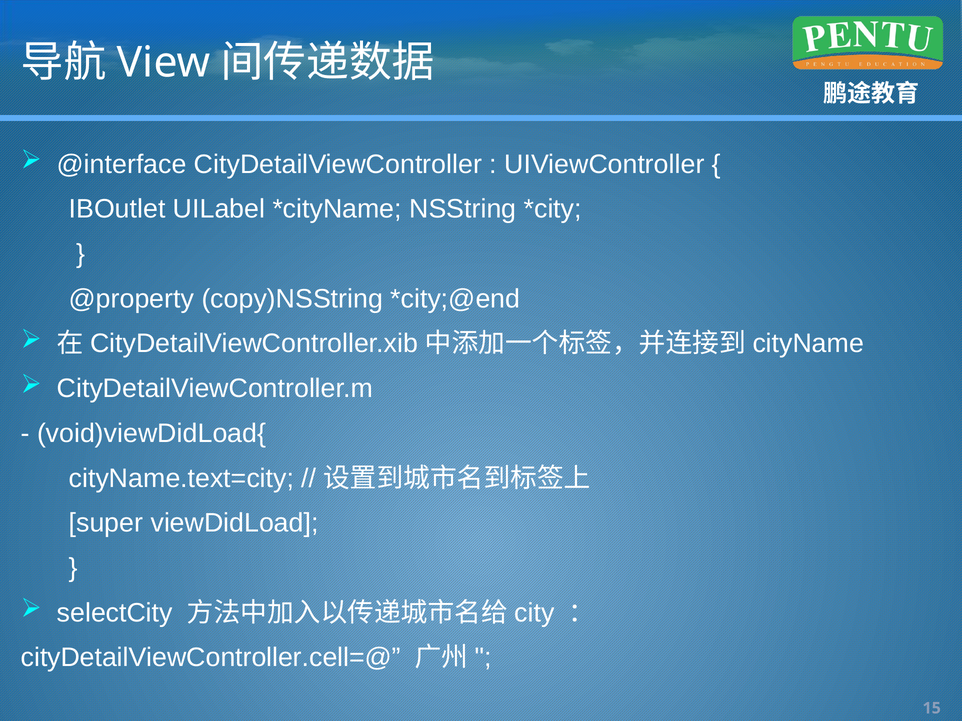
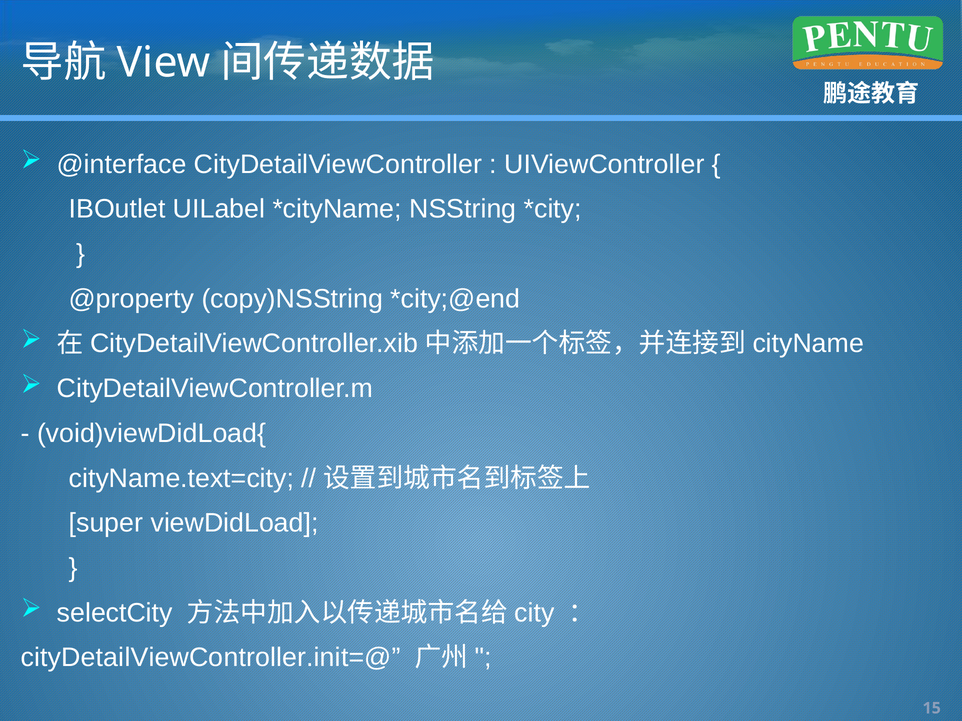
cityDetailViewController.cell=@: cityDetailViewController.cell=@ -> cityDetailViewController.init=@
